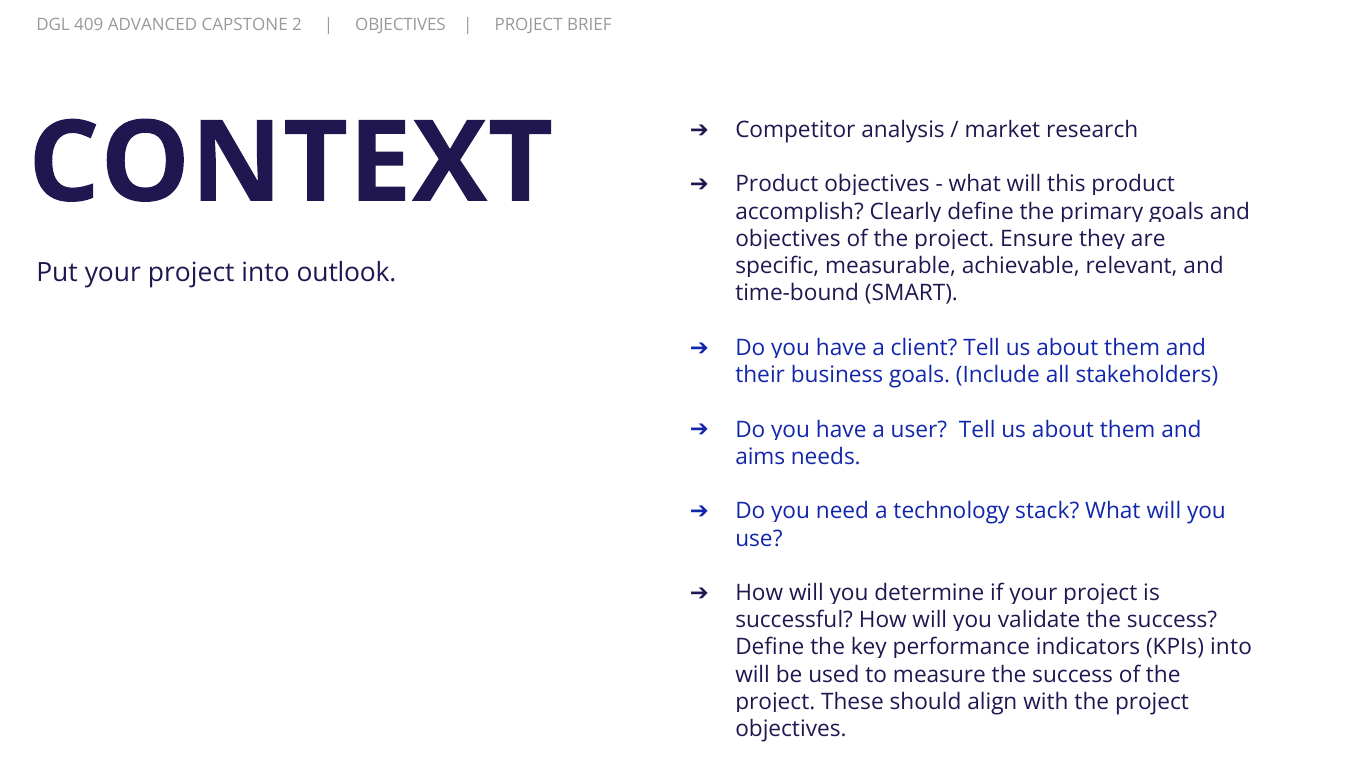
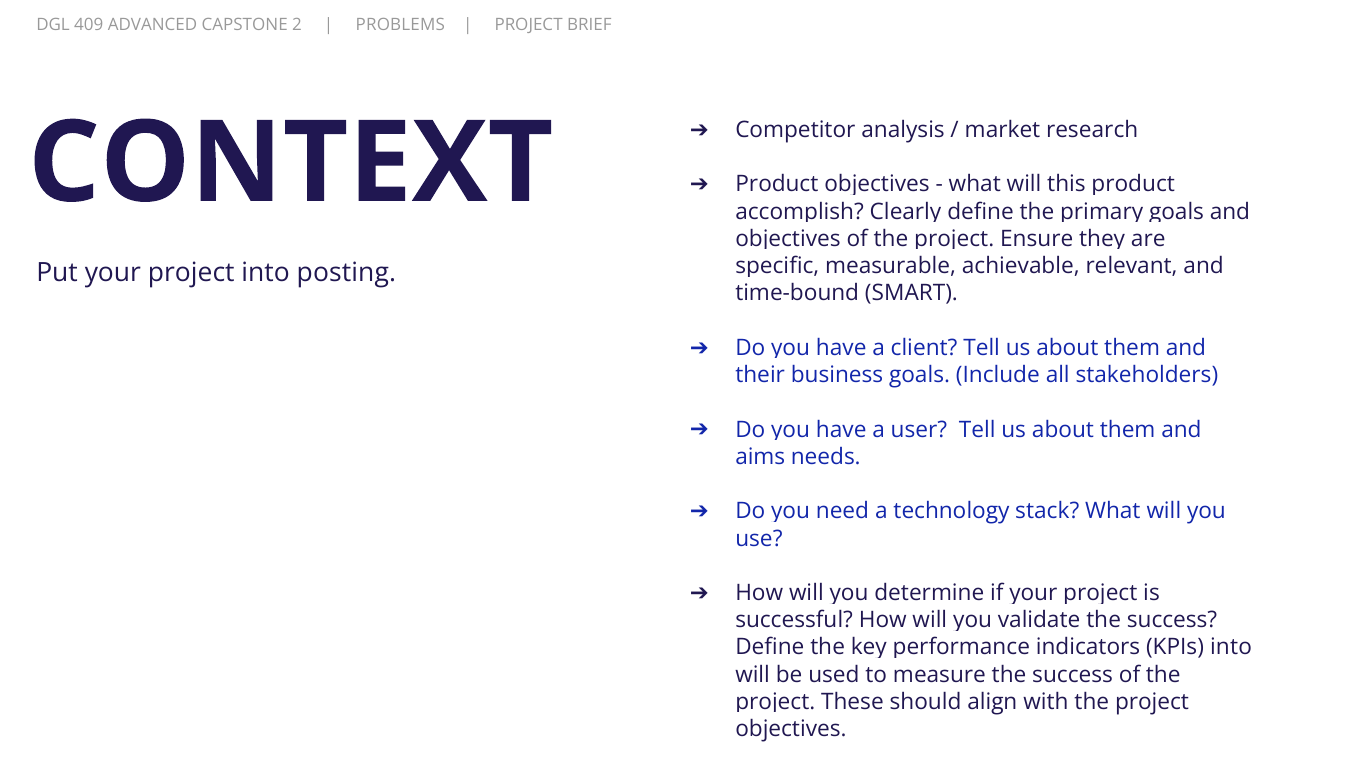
OBJECTIVES at (400, 25): OBJECTIVES -> PROBLEMS
outlook: outlook -> posting
